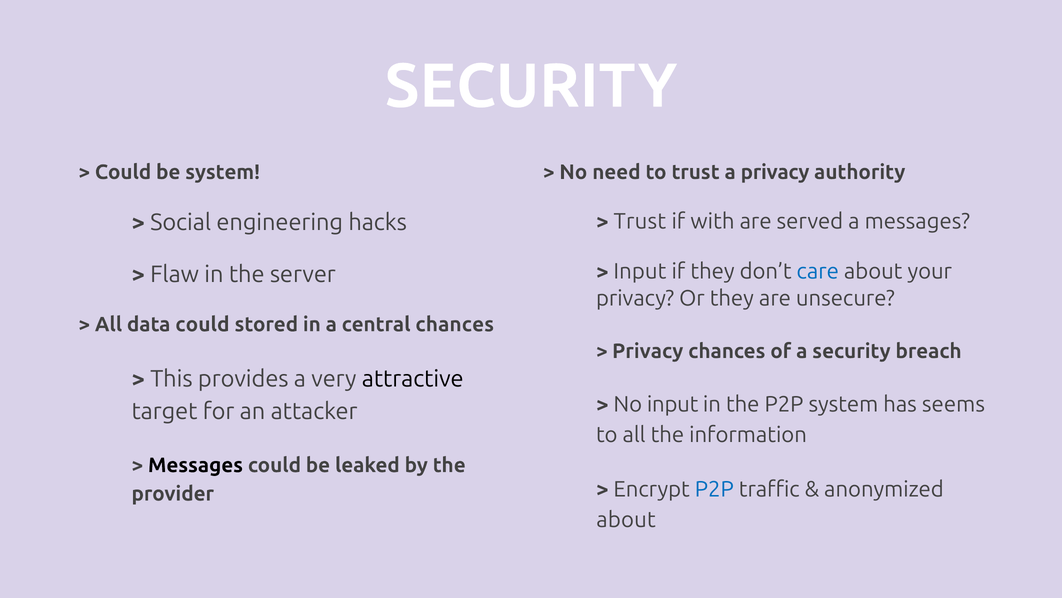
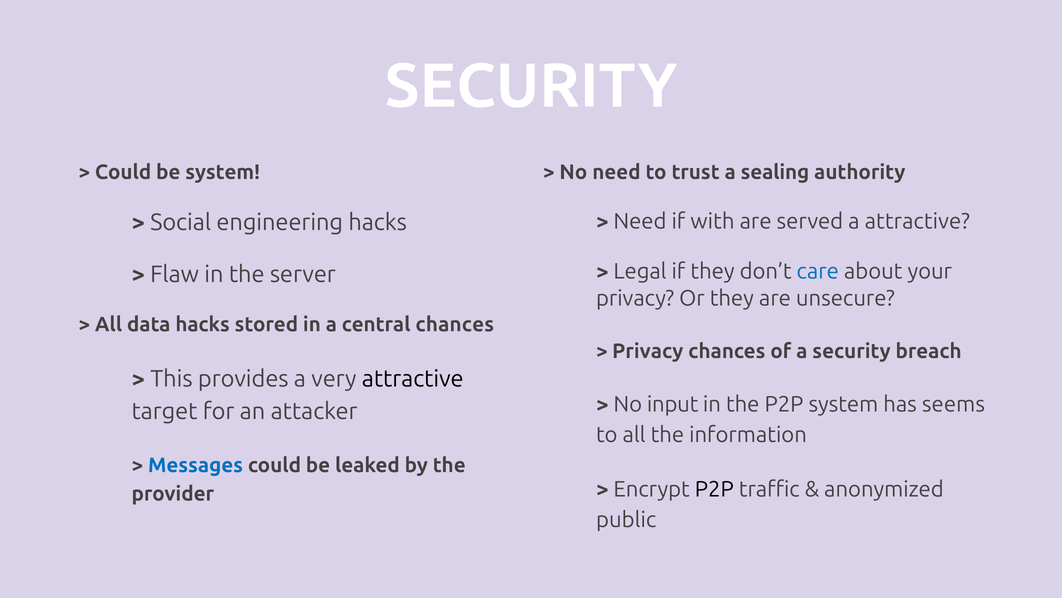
a privacy: privacy -> sealing
Trust at (640, 221): Trust -> Need
a messages: messages -> attractive
Input at (640, 271): Input -> Legal
data could: could -> hacks
Messages at (195, 465) colour: black -> blue
P2P at (714, 489) colour: blue -> black
about at (626, 519): about -> public
